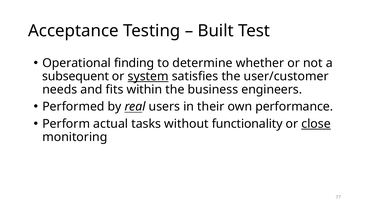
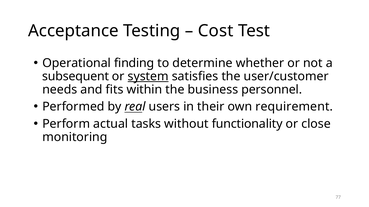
Built: Built -> Cost
engineers: engineers -> personnel
performance: performance -> requirement
close underline: present -> none
